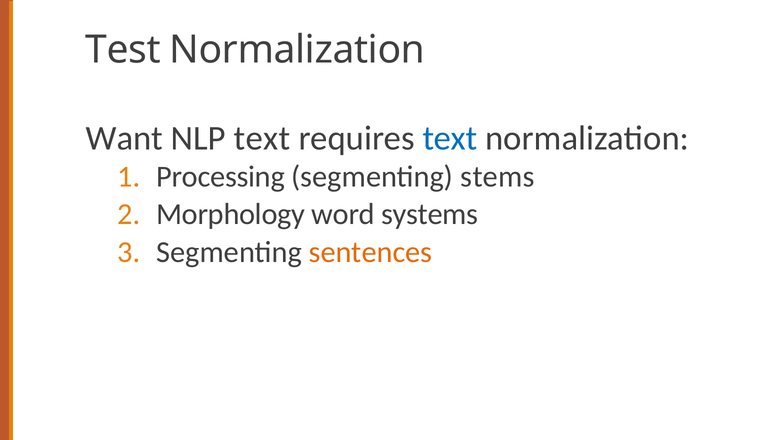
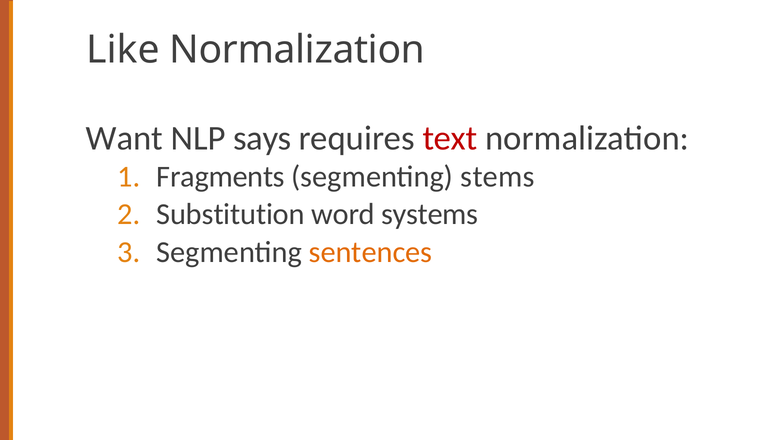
Test: Test -> Like
NLP text: text -> says
text at (450, 138) colour: blue -> red
Processing: Processing -> Fragments
Morphology: Morphology -> Substitution
